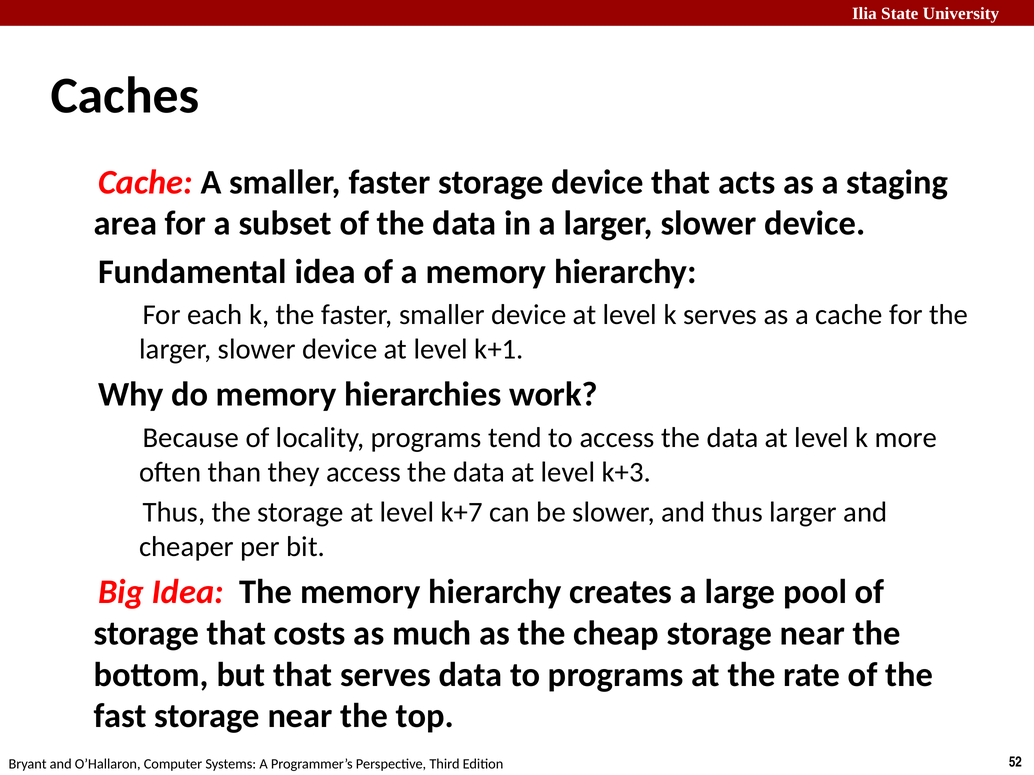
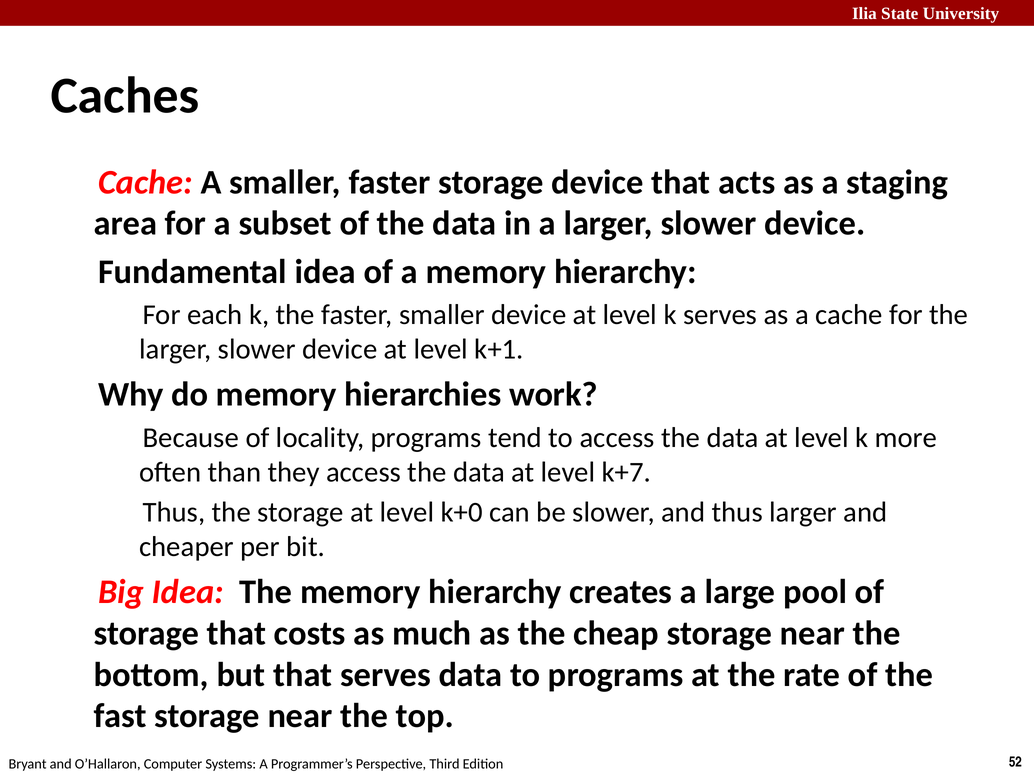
k+3: k+3 -> k+7
k+7: k+7 -> k+0
